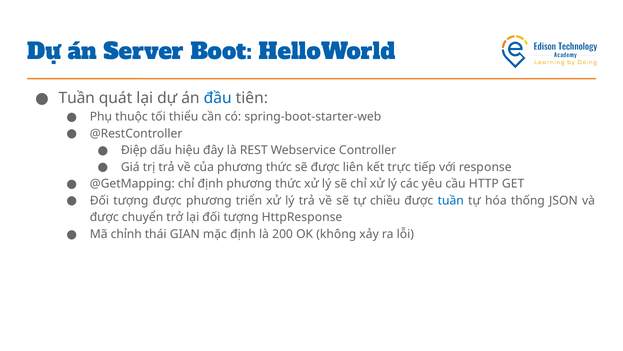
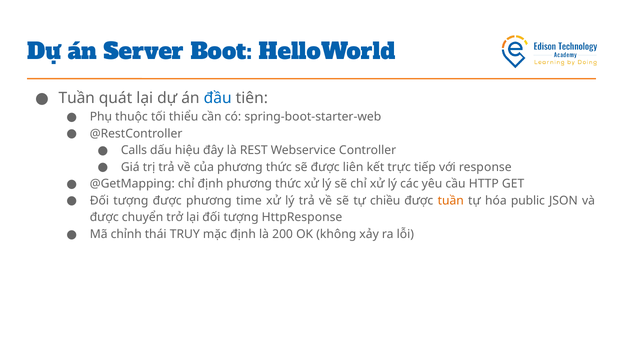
Điệp: Điệp -> Calls
triển: triển -> time
tuần at (451, 200) colour: blue -> orange
thống: thống -> public
GIAN: GIAN -> TRUY
